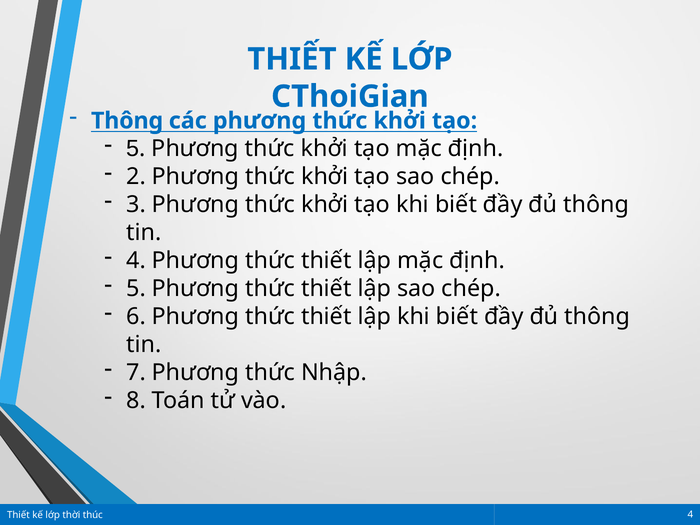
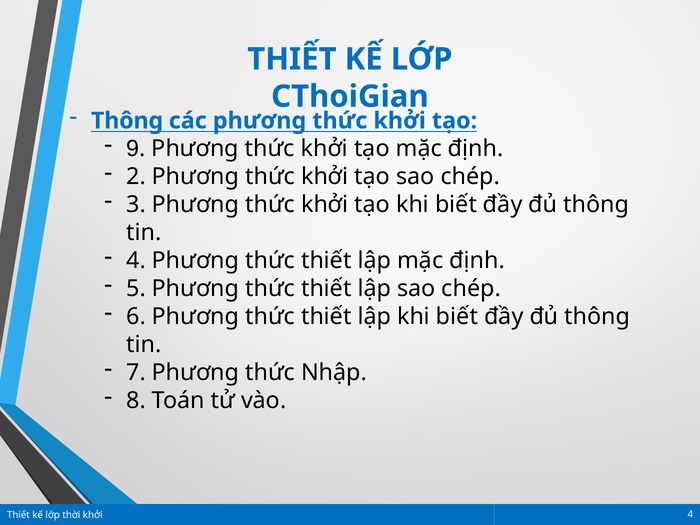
5 at (133, 149): 5 -> 9
thời thúc: thúc -> khởi
